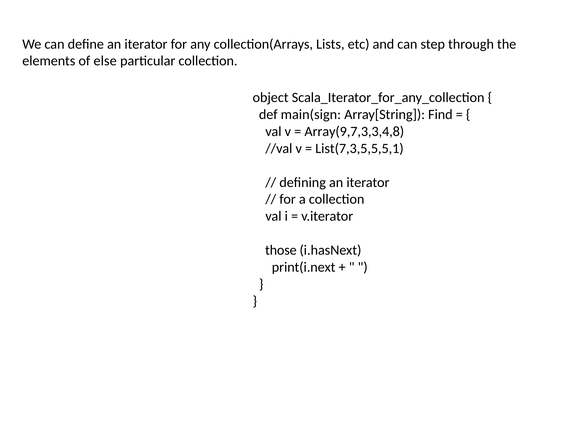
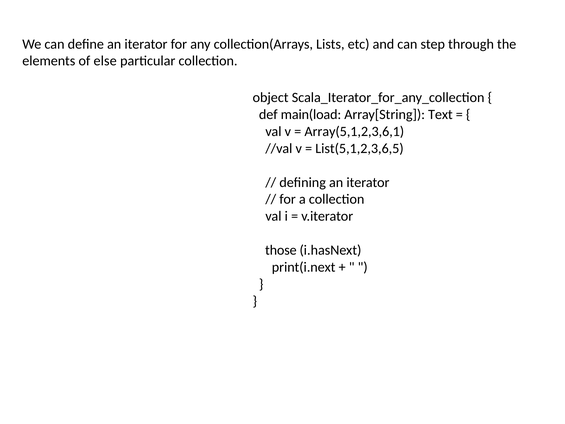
main(sign: main(sign -> main(load
Find: Find -> Text
Array(9,7,3,3,4,8: Array(9,7,3,3,4,8 -> Array(5,1,2,3,6,1
List(7,3,5,5,5,1: List(7,3,5,5,5,1 -> List(5,1,2,3,6,5
